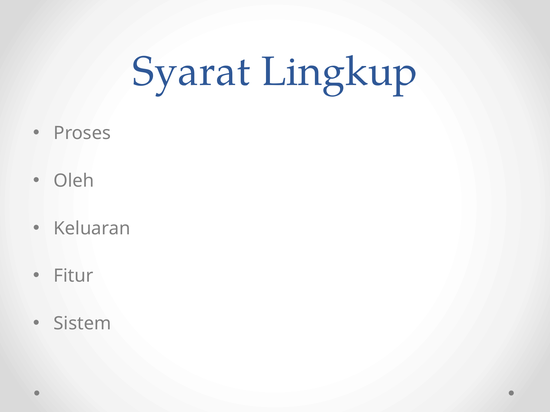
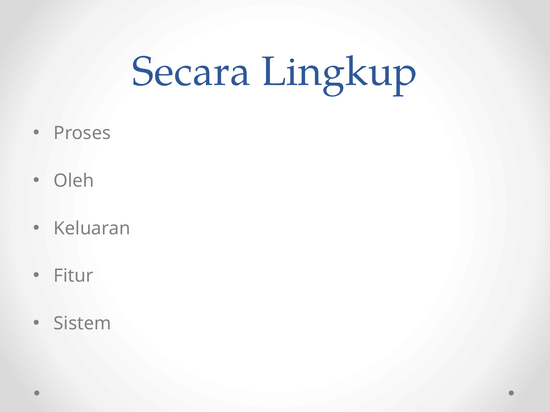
Syarat: Syarat -> Secara
